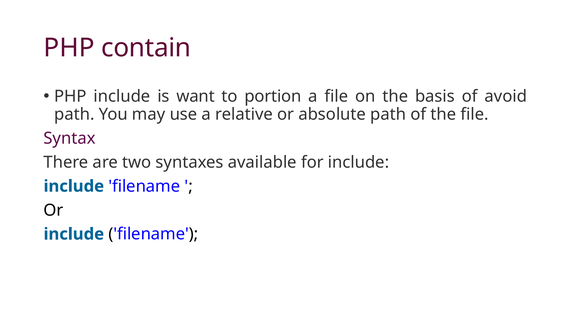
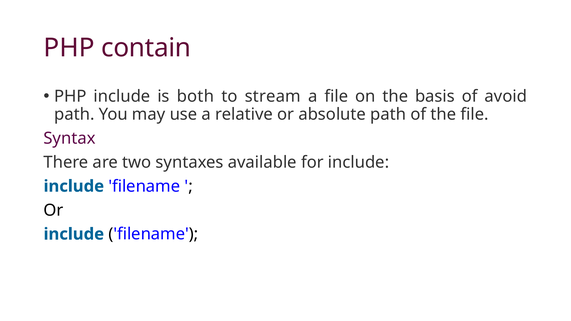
want: want -> both
portion: portion -> stream
